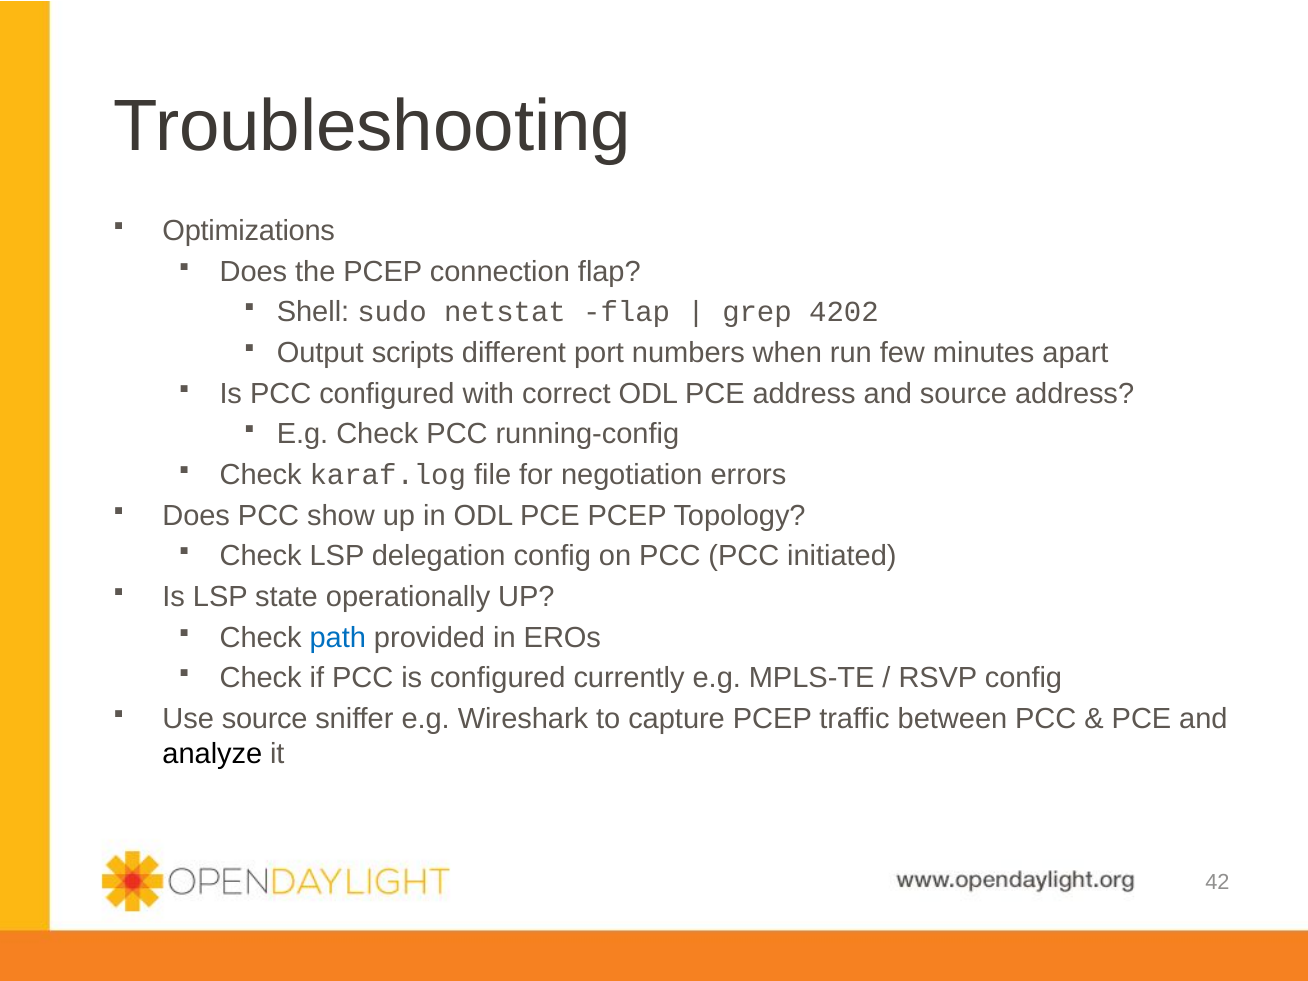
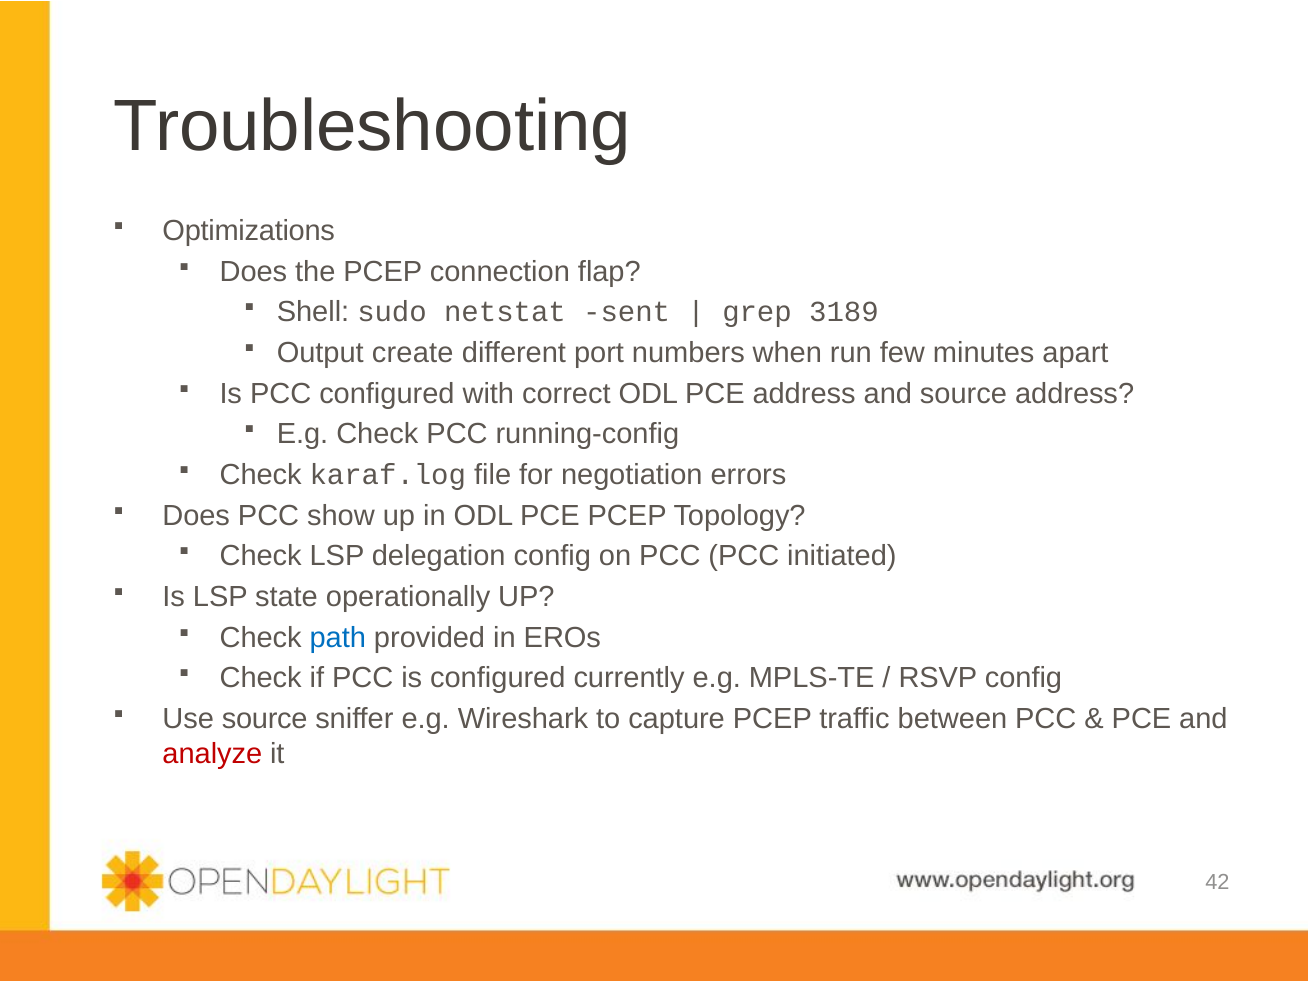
netstat flap: flap -> sent
4202: 4202 -> 3189
scripts: scripts -> create
analyze colour: black -> red
